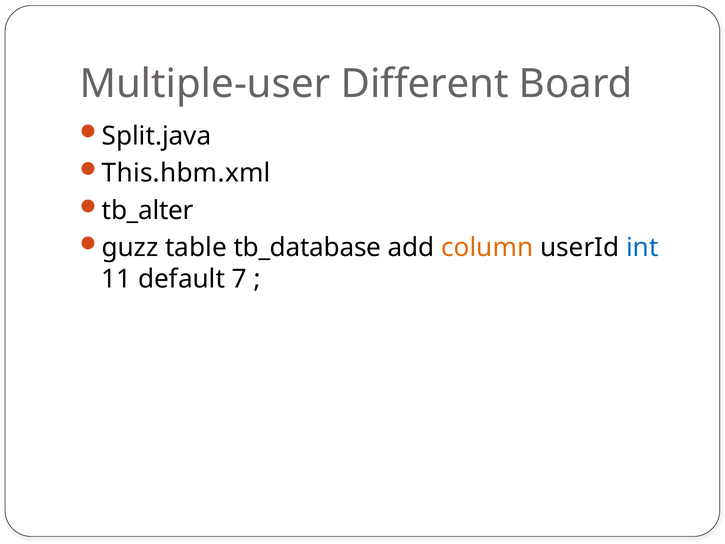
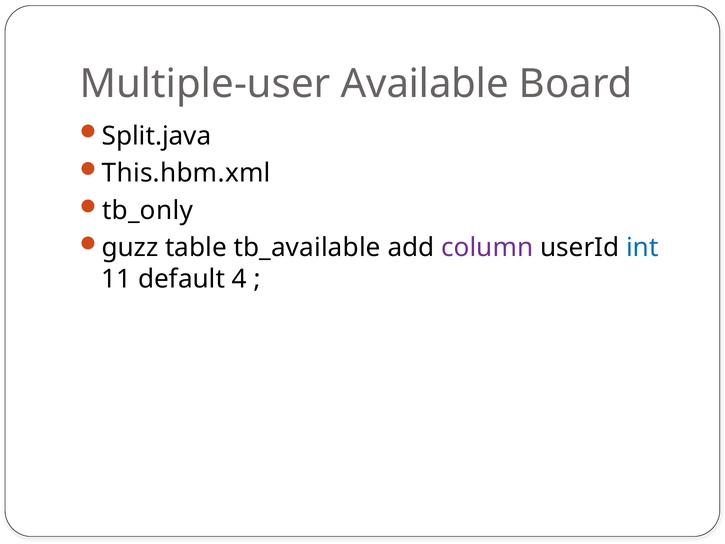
Different: Different -> Available
tb_alter: tb_alter -> tb_only
tb_database: tb_database -> tb_available
column colour: orange -> purple
7: 7 -> 4
